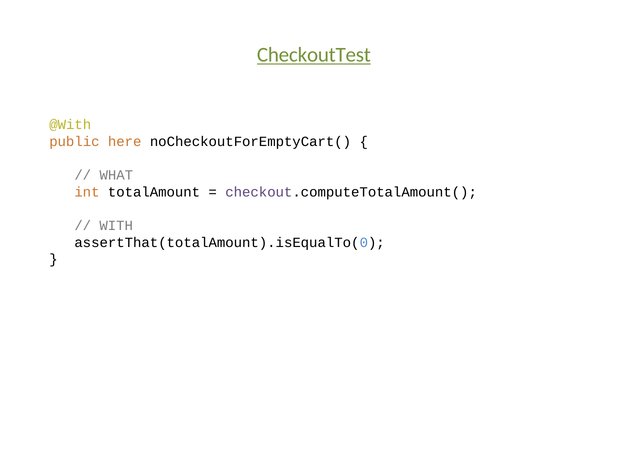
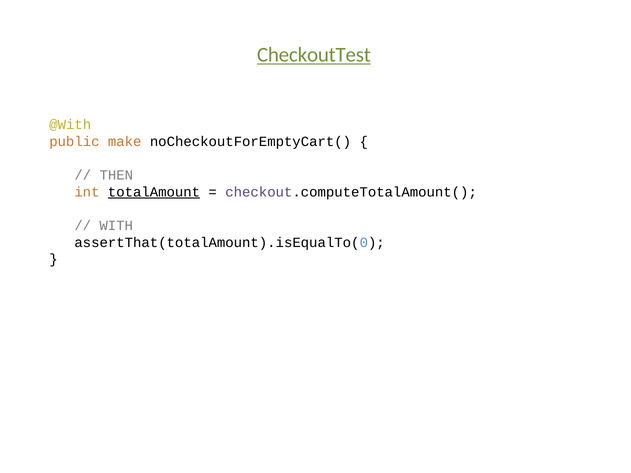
here: here -> make
WHAT: WHAT -> THEN
totalAmount underline: none -> present
